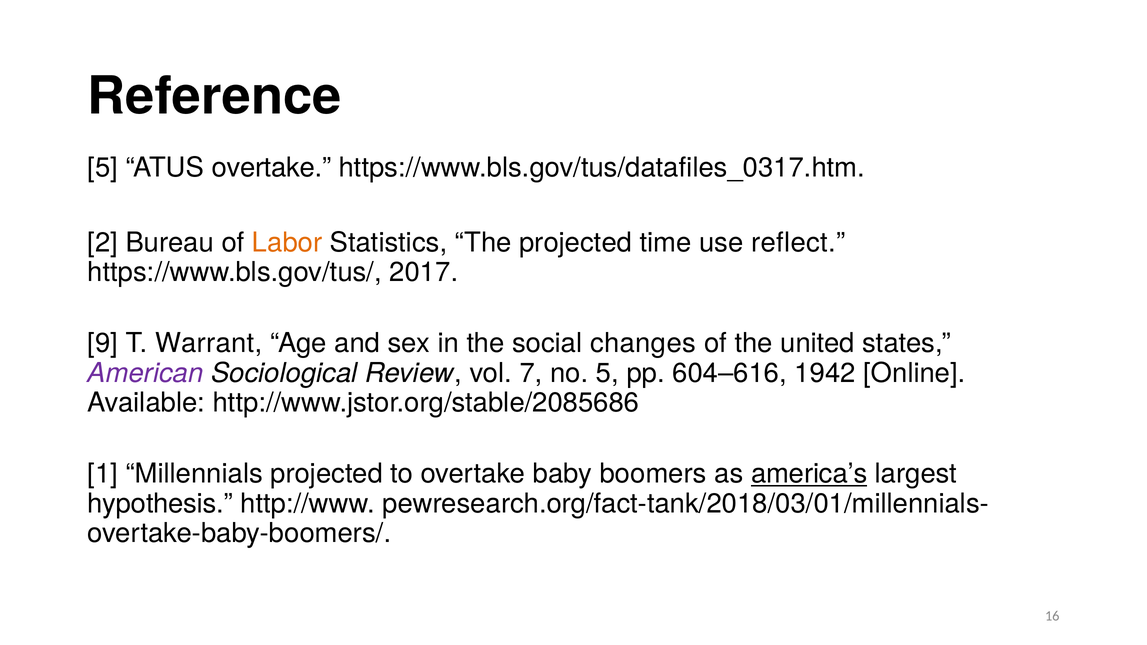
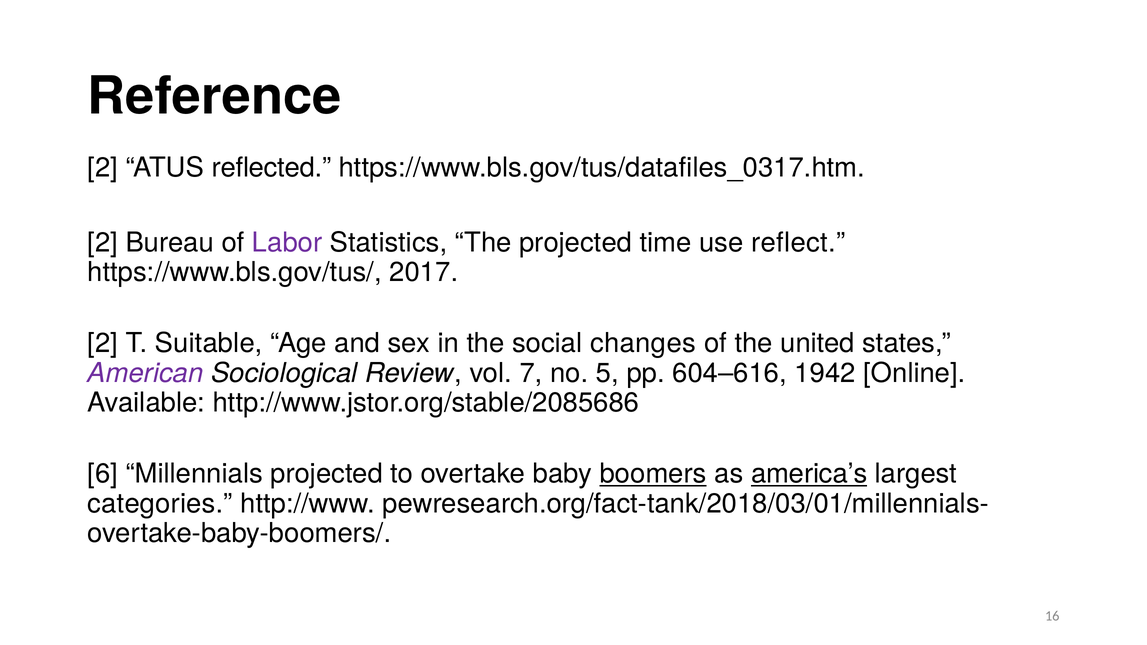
5 at (103, 168): 5 -> 2
ATUS overtake: overtake -> reflected
Labor colour: orange -> purple
9 at (103, 343): 9 -> 2
Warrant: Warrant -> Suitable
1: 1 -> 6
boomers underline: none -> present
hypothesis: hypothesis -> categories
